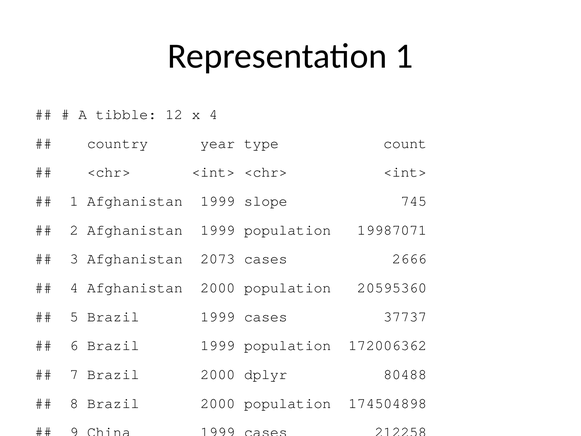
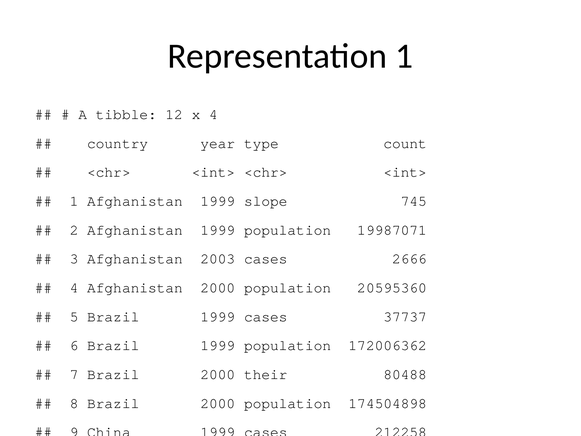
2073: 2073 -> 2003
dplyr: dplyr -> their
